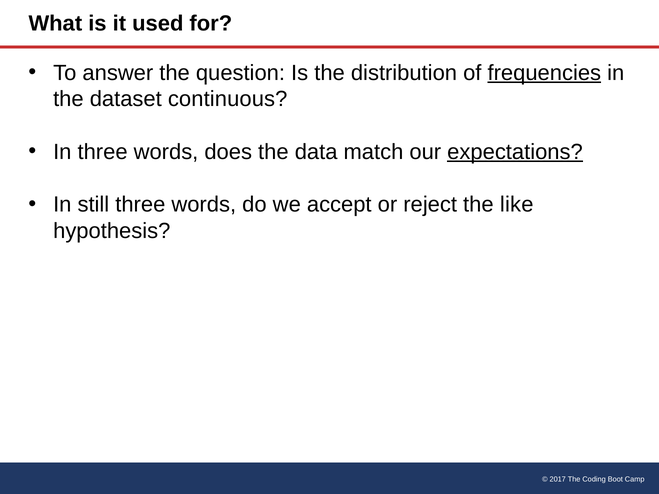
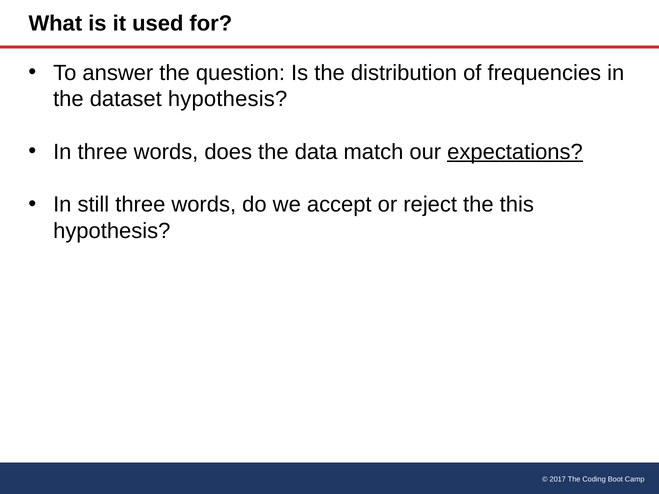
frequencies underline: present -> none
dataset continuous: continuous -> hypothesis
like: like -> this
